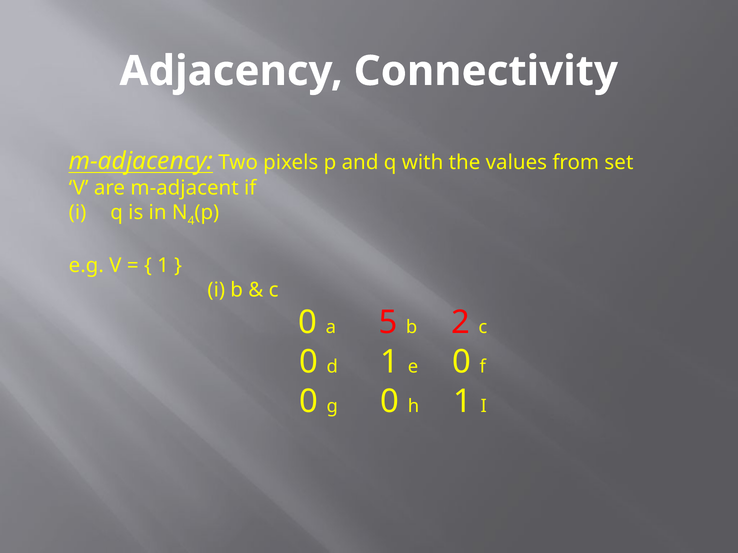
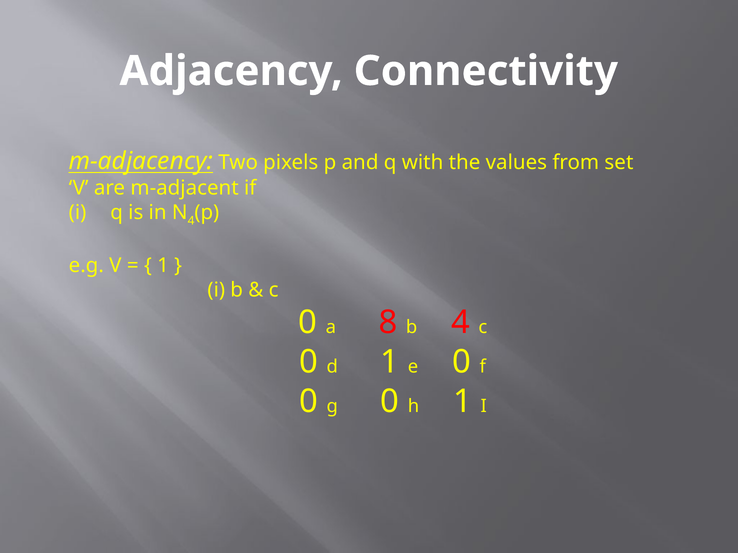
5: 5 -> 8
b 2: 2 -> 4
